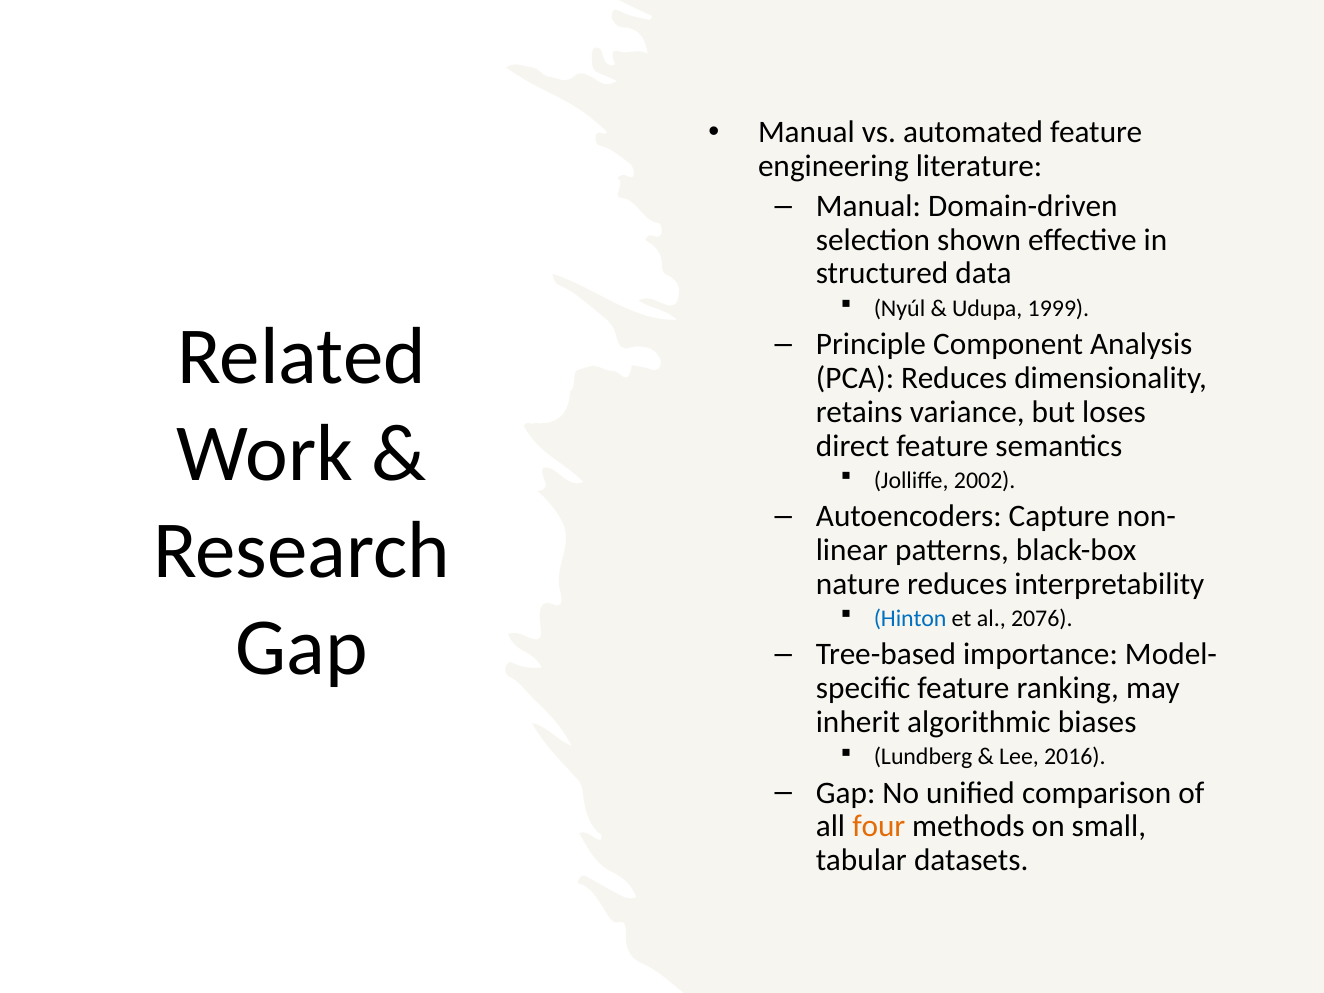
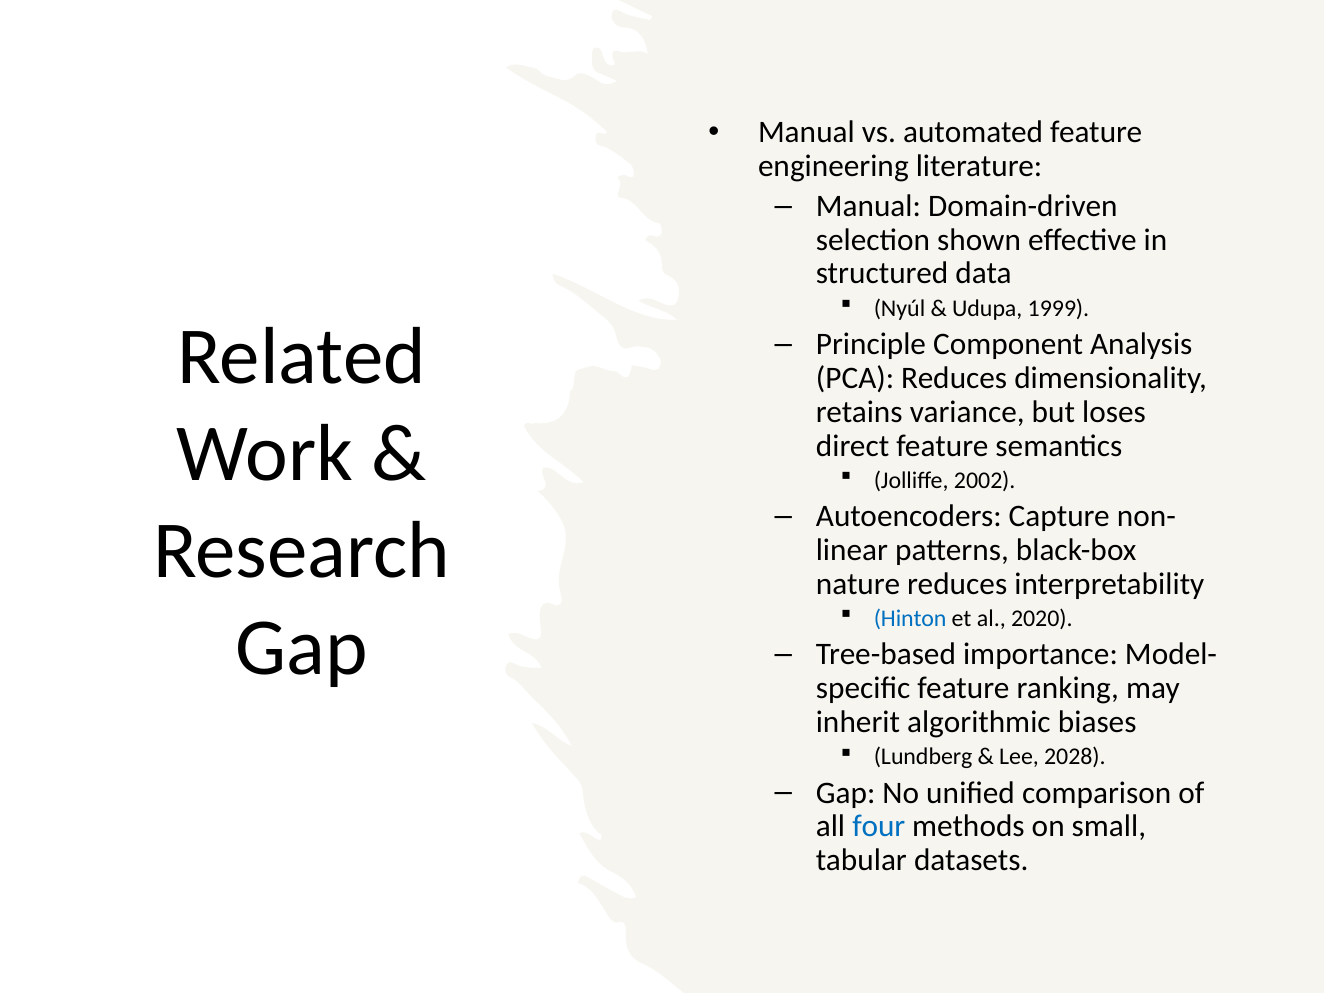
2076: 2076 -> 2020
2016: 2016 -> 2028
four colour: orange -> blue
